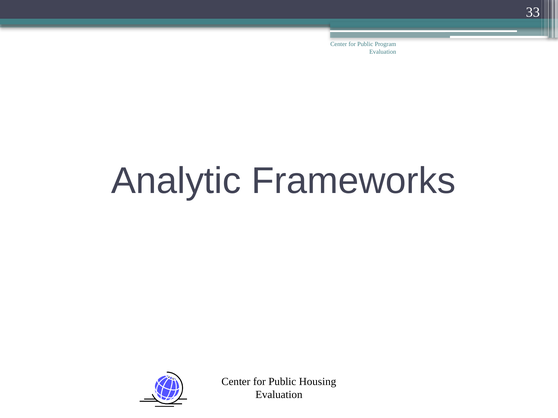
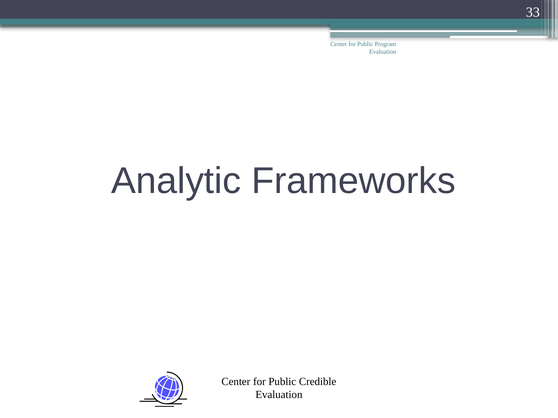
Housing: Housing -> Credible
